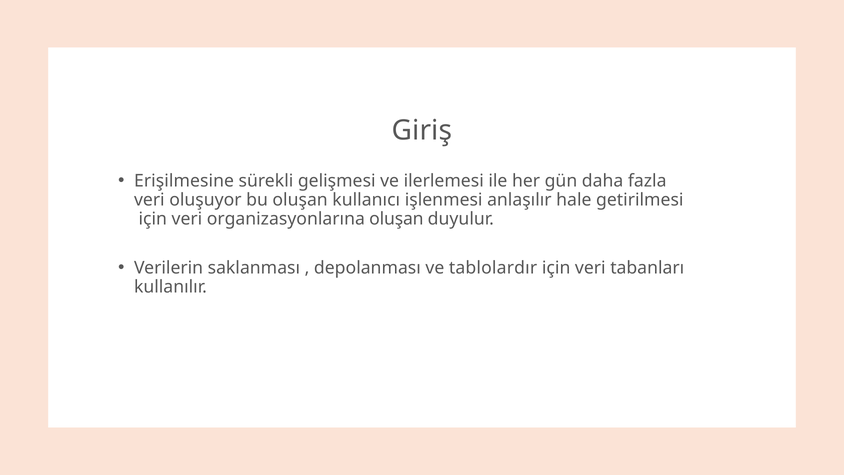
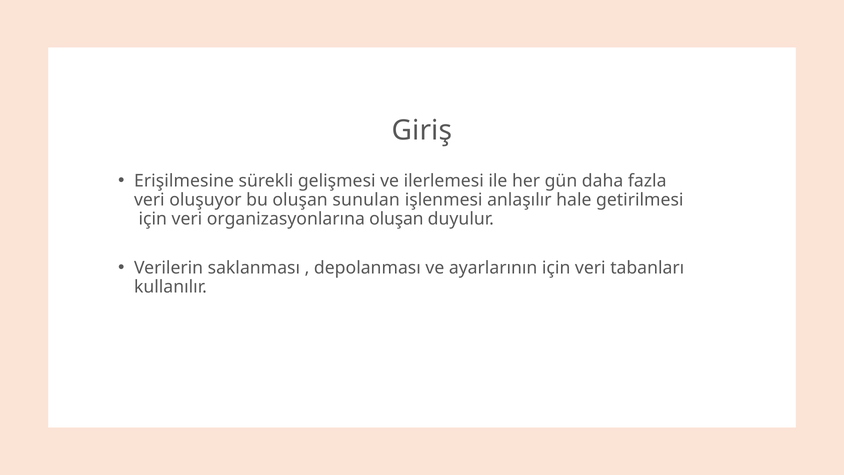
kullanıcı: kullanıcı -> sunulan
tablolardır: tablolardır -> ayarlarının
